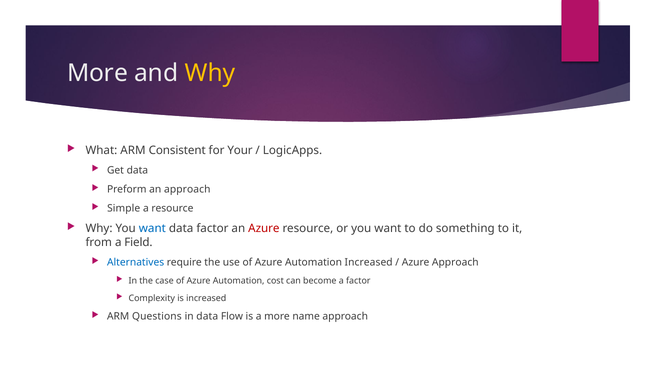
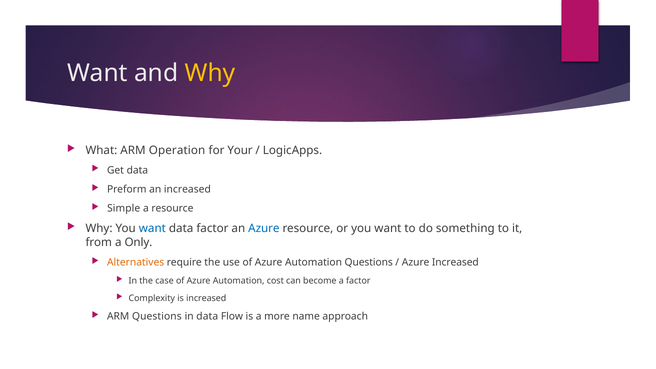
More at (97, 73): More -> Want
Consistent: Consistent -> Operation
an approach: approach -> increased
Azure at (264, 229) colour: red -> blue
Field: Field -> Only
Alternatives colour: blue -> orange
Automation Increased: Increased -> Questions
Azure Approach: Approach -> Increased
